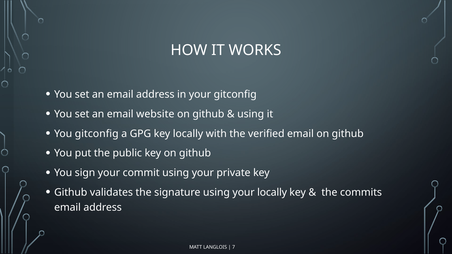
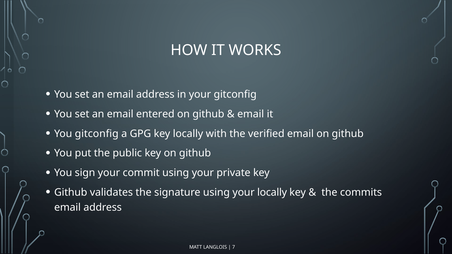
website: website -> entered
using at (251, 114): using -> email
